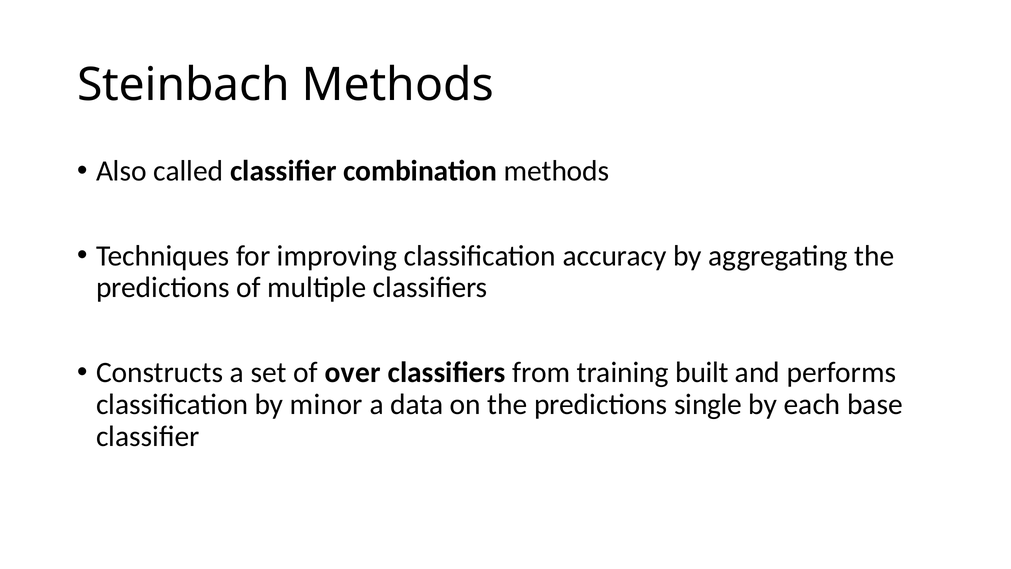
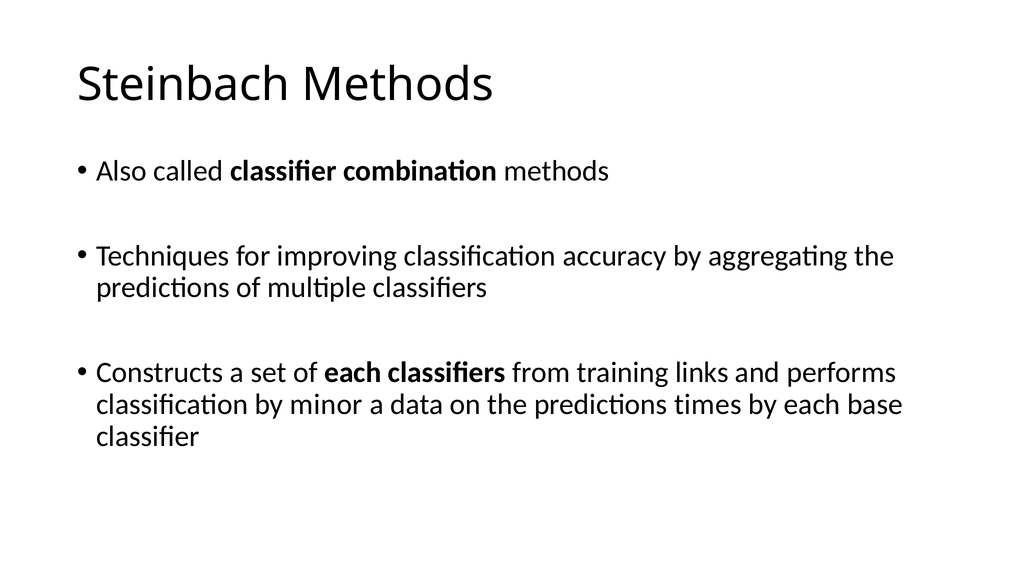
of over: over -> each
built: built -> links
single: single -> times
